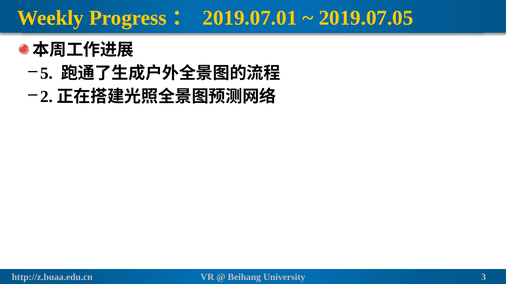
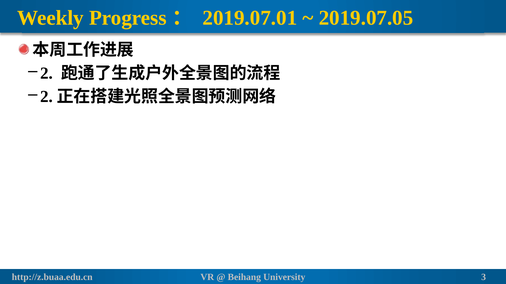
5 at (46, 73): 5 -> 2
